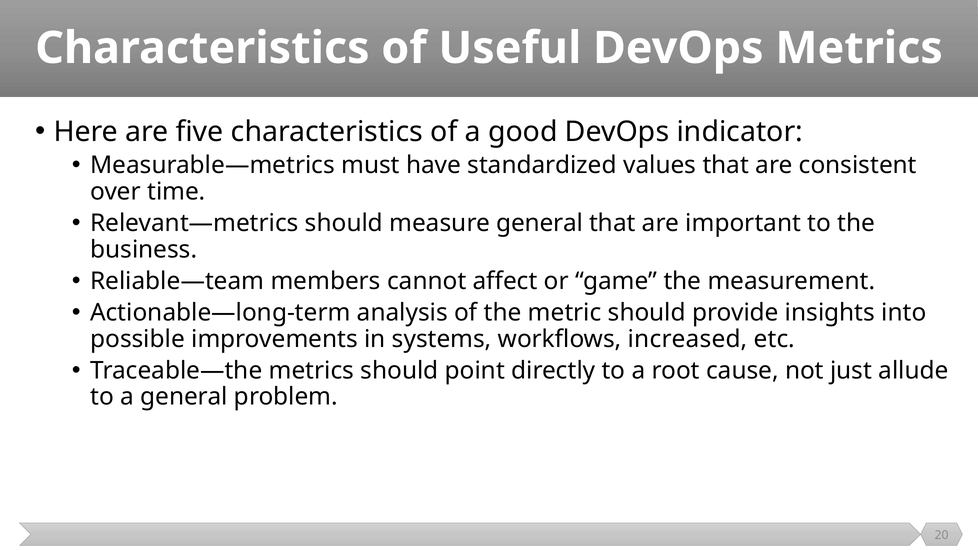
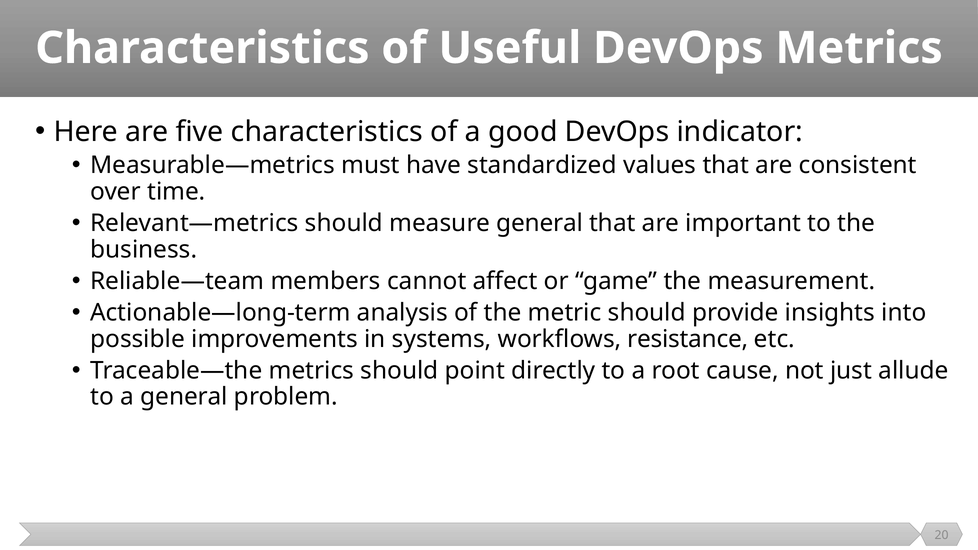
increased: increased -> resistance
